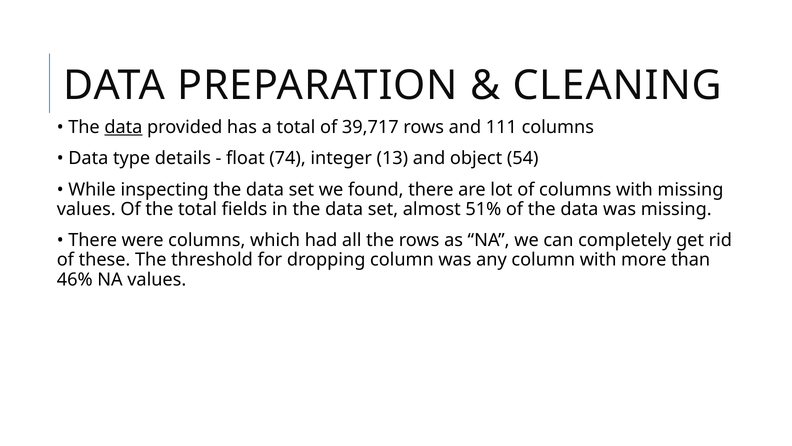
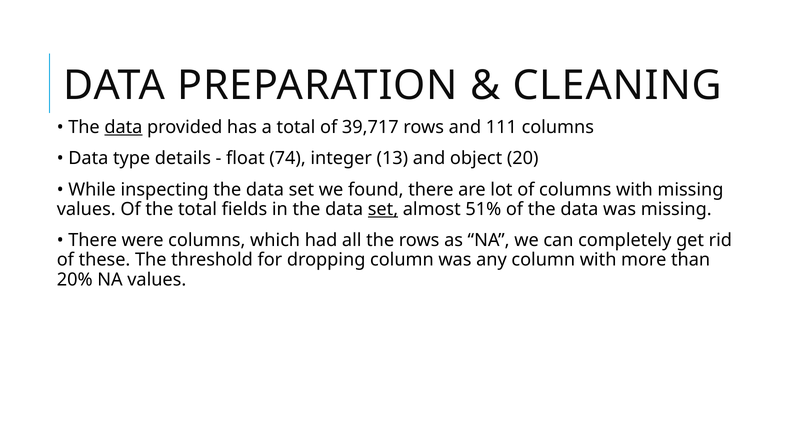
54: 54 -> 20
set at (383, 209) underline: none -> present
46%: 46% -> 20%
